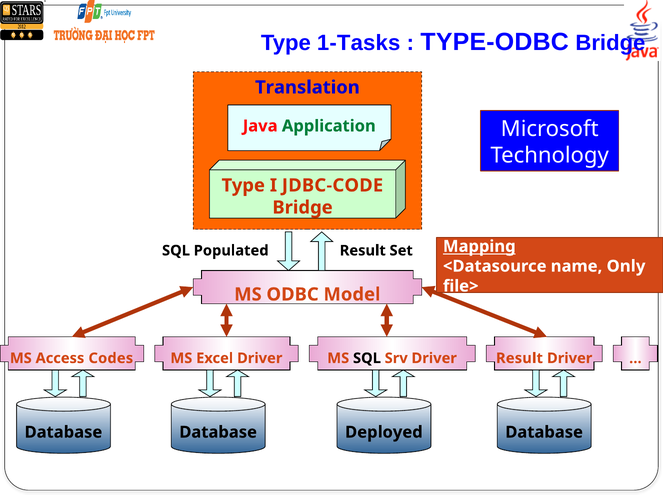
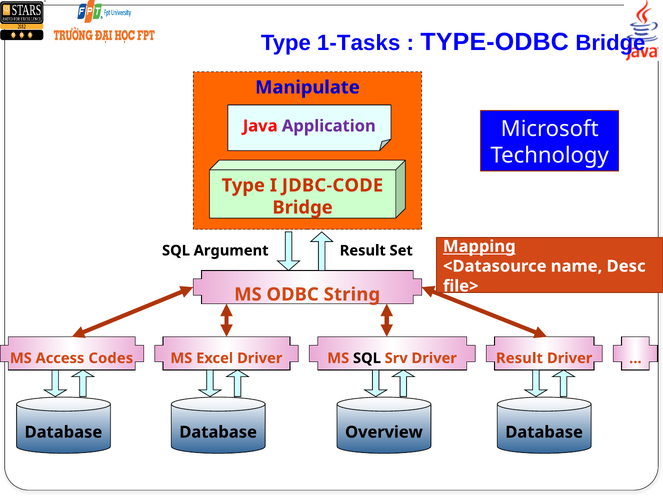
Translation: Translation -> Manipulate
Application colour: green -> purple
Populated: Populated -> Argument
Only: Only -> Desc
Model: Model -> String
Deployed: Deployed -> Overview
